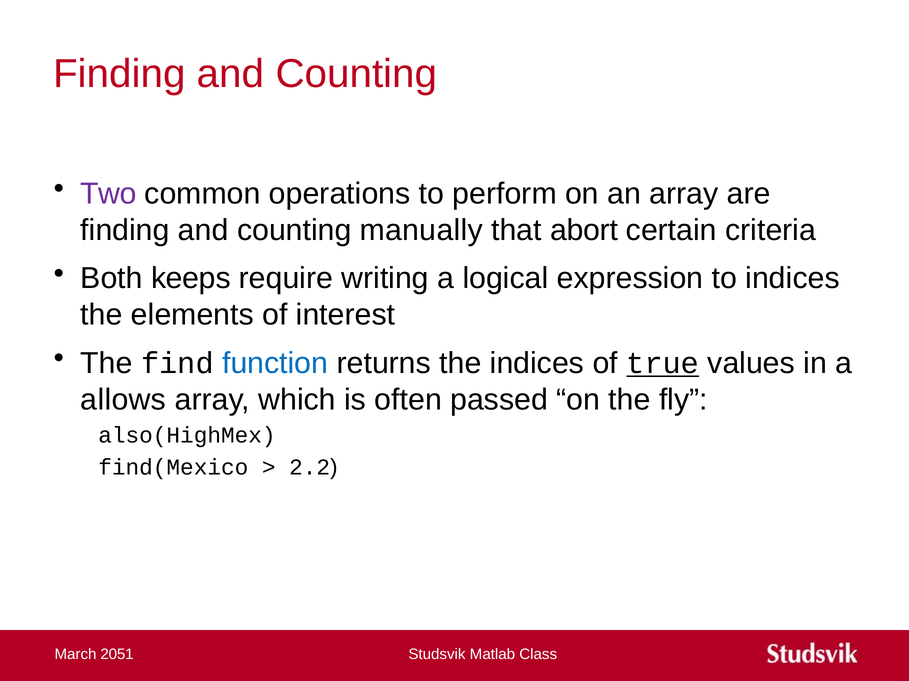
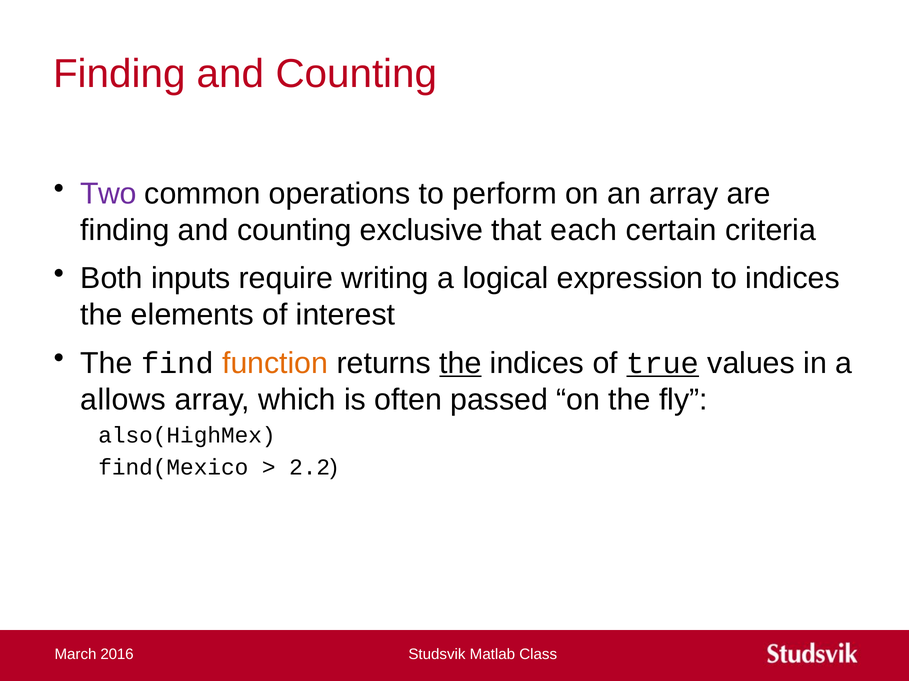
manually: manually -> exclusive
abort: abort -> each
keeps: keeps -> inputs
function colour: blue -> orange
the at (460, 364) underline: none -> present
2051: 2051 -> 2016
